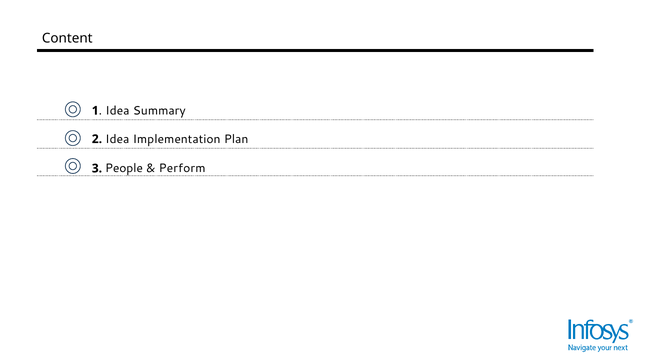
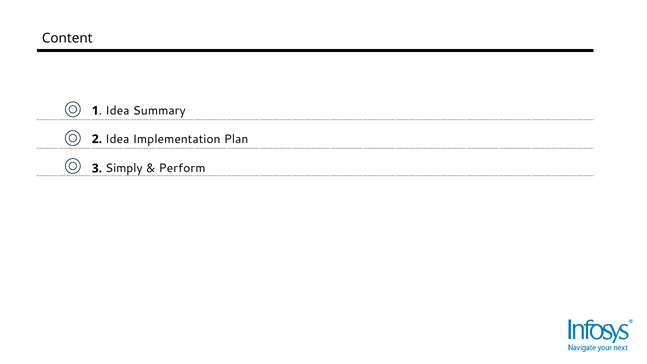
People: People -> Simply
